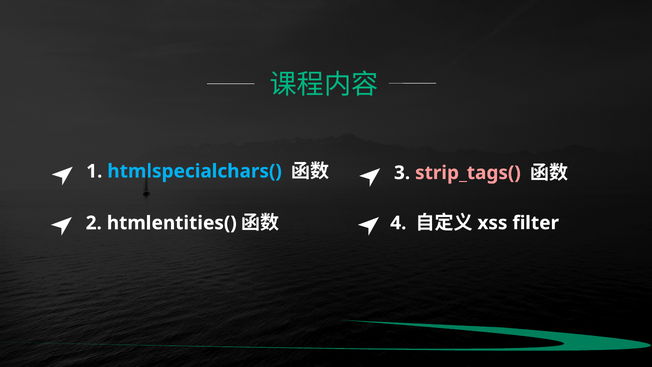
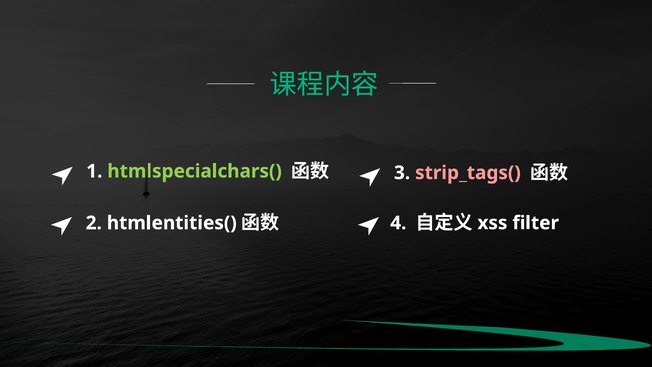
htmlspecialchars( colour: light blue -> light green
